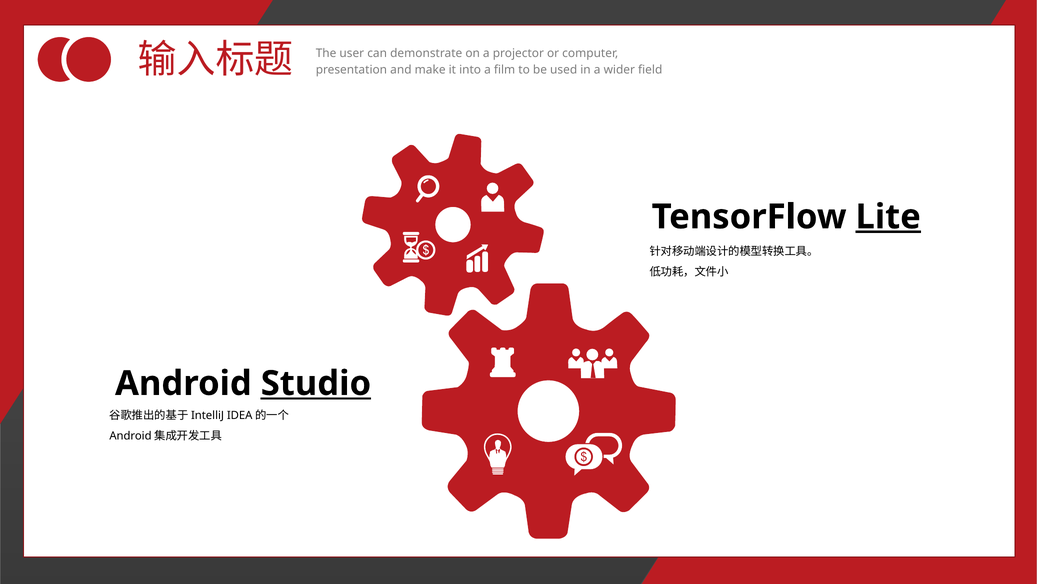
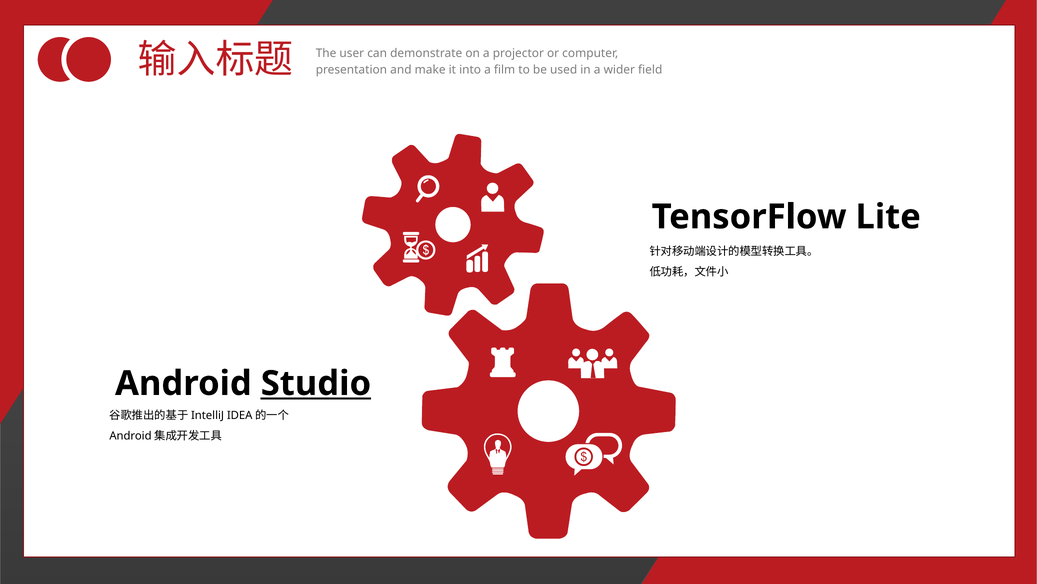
Lite underline: present -> none
